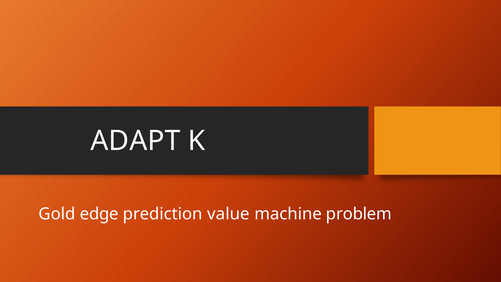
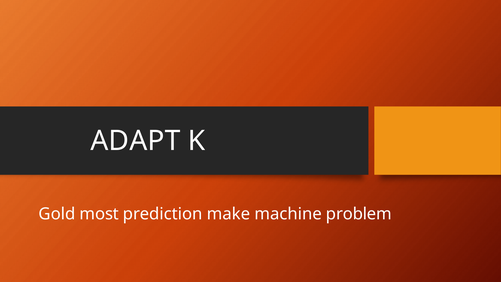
edge: edge -> most
value: value -> make
